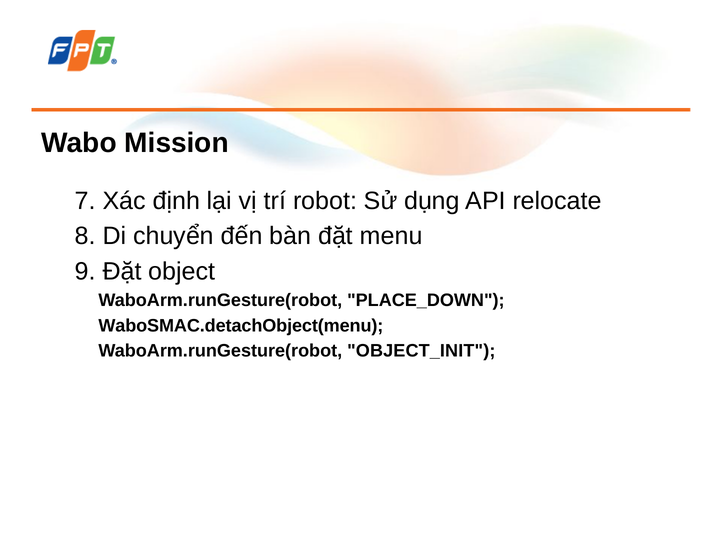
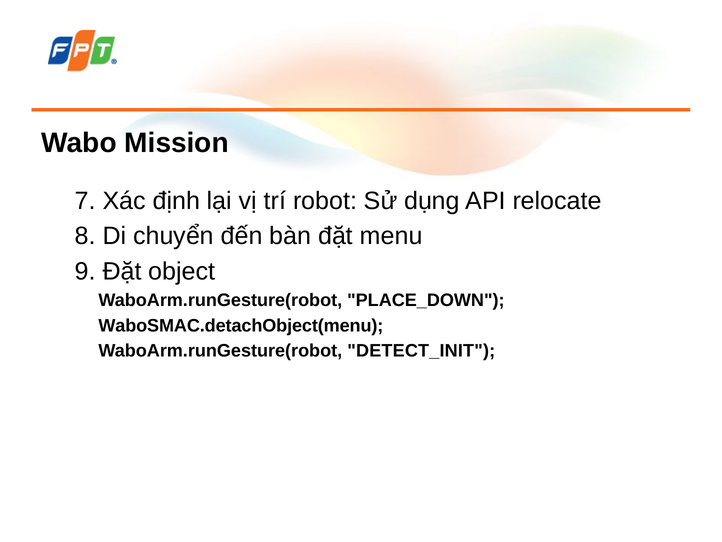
OBJECT_INIT: OBJECT_INIT -> DETECT_INIT
